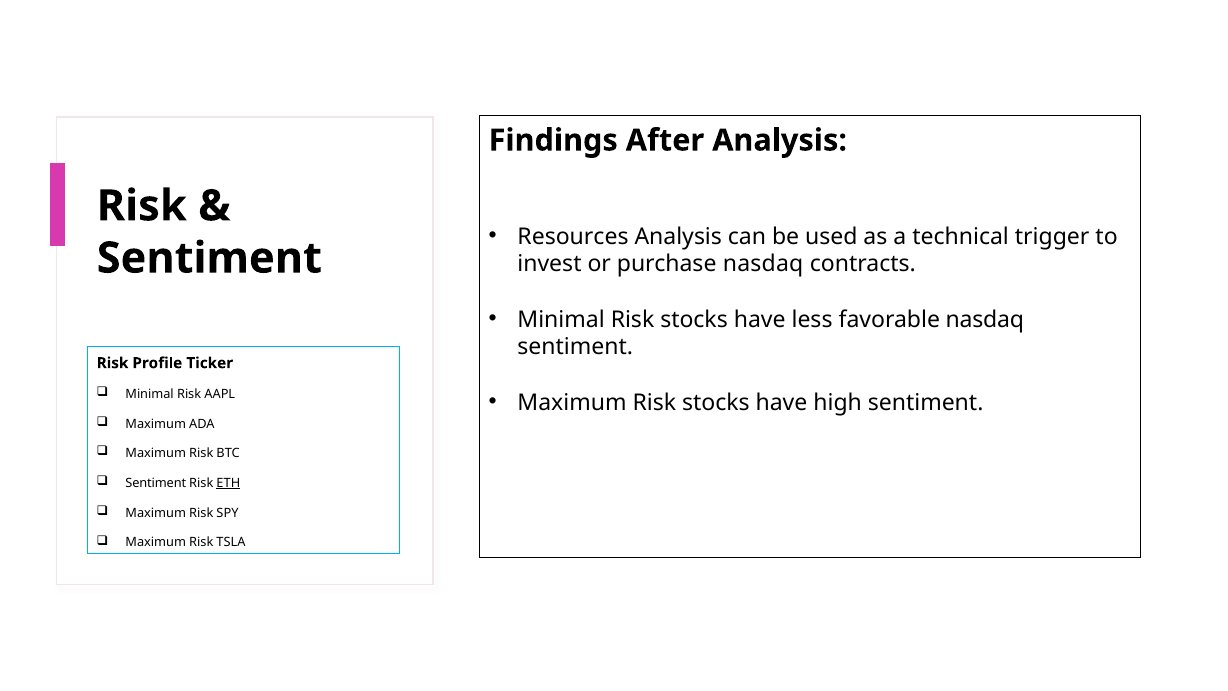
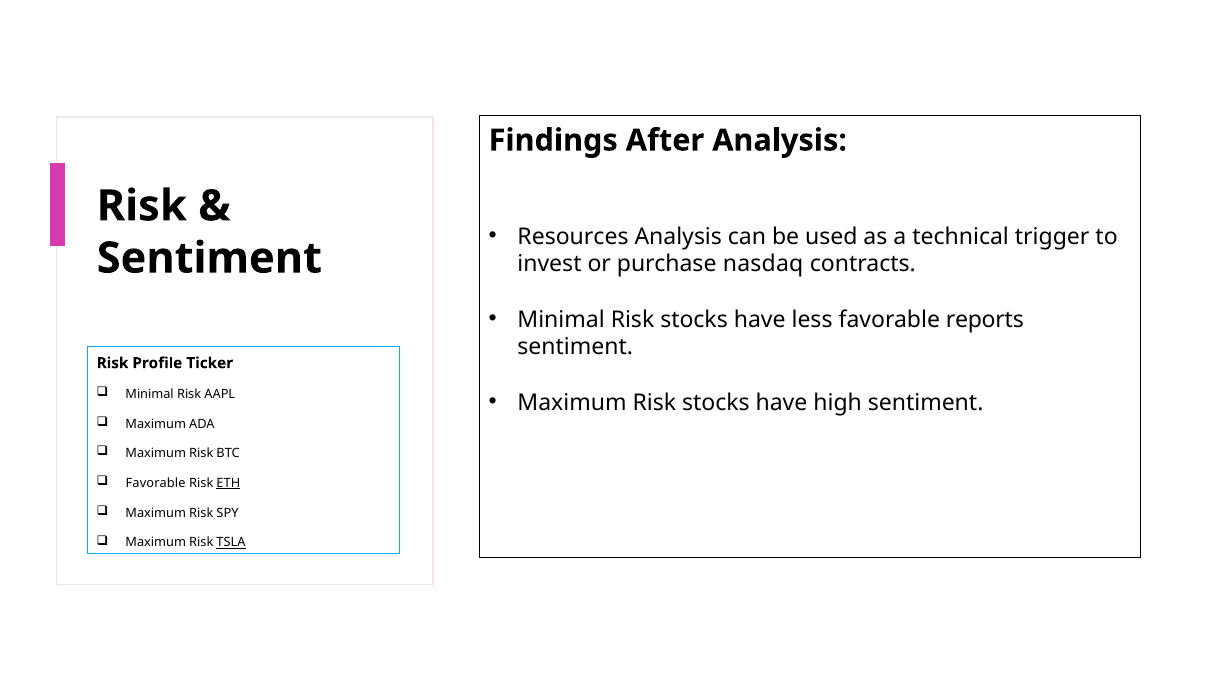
favorable nasdaq: nasdaq -> reports
Sentiment at (156, 483): Sentiment -> Favorable
TSLA underline: none -> present
